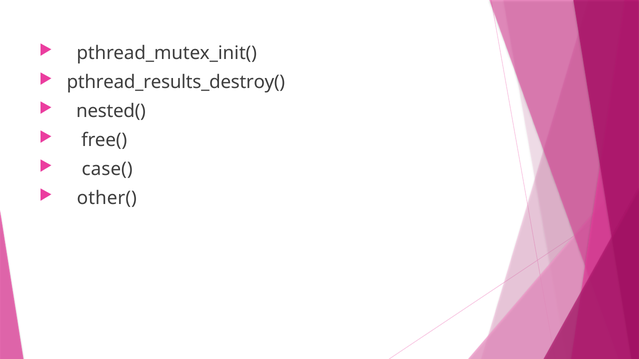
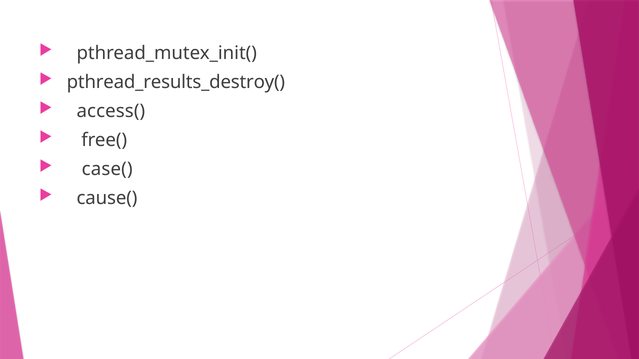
nested(: nested( -> access(
other(: other( -> cause(
